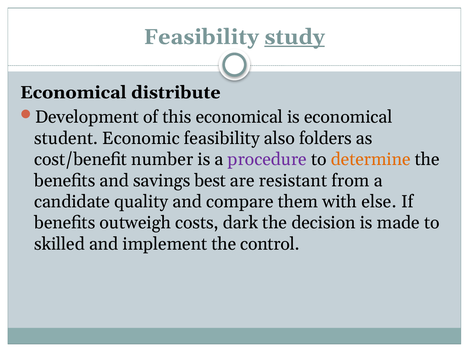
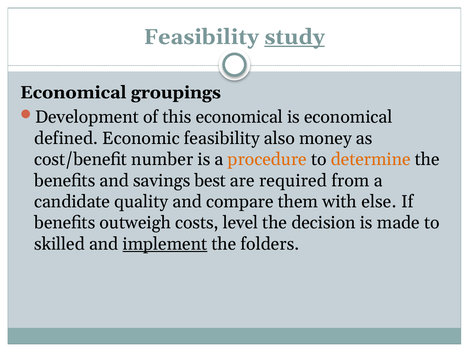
distribute: distribute -> groupings
student: student -> defined
folders: folders -> money
procedure colour: purple -> orange
resistant: resistant -> required
dark: dark -> level
implement underline: none -> present
control: control -> folders
